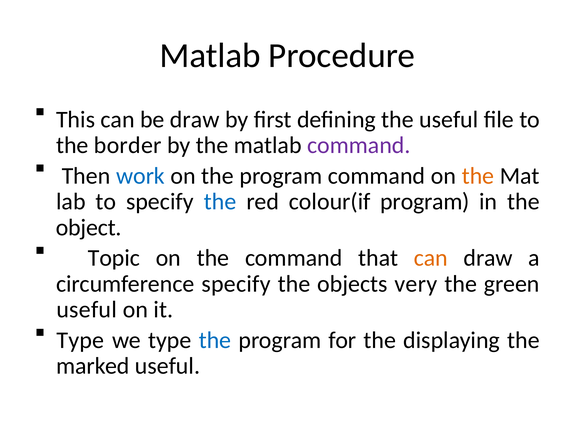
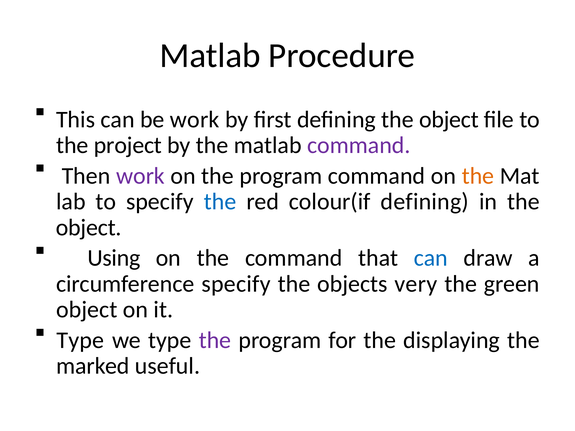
be draw: draw -> work
defining the useful: useful -> object
border: border -> project
work at (140, 176) colour: blue -> purple
colour(if program: program -> defining
Topic: Topic -> Using
can at (431, 258) colour: orange -> blue
useful at (87, 310): useful -> object
the at (215, 340) colour: blue -> purple
